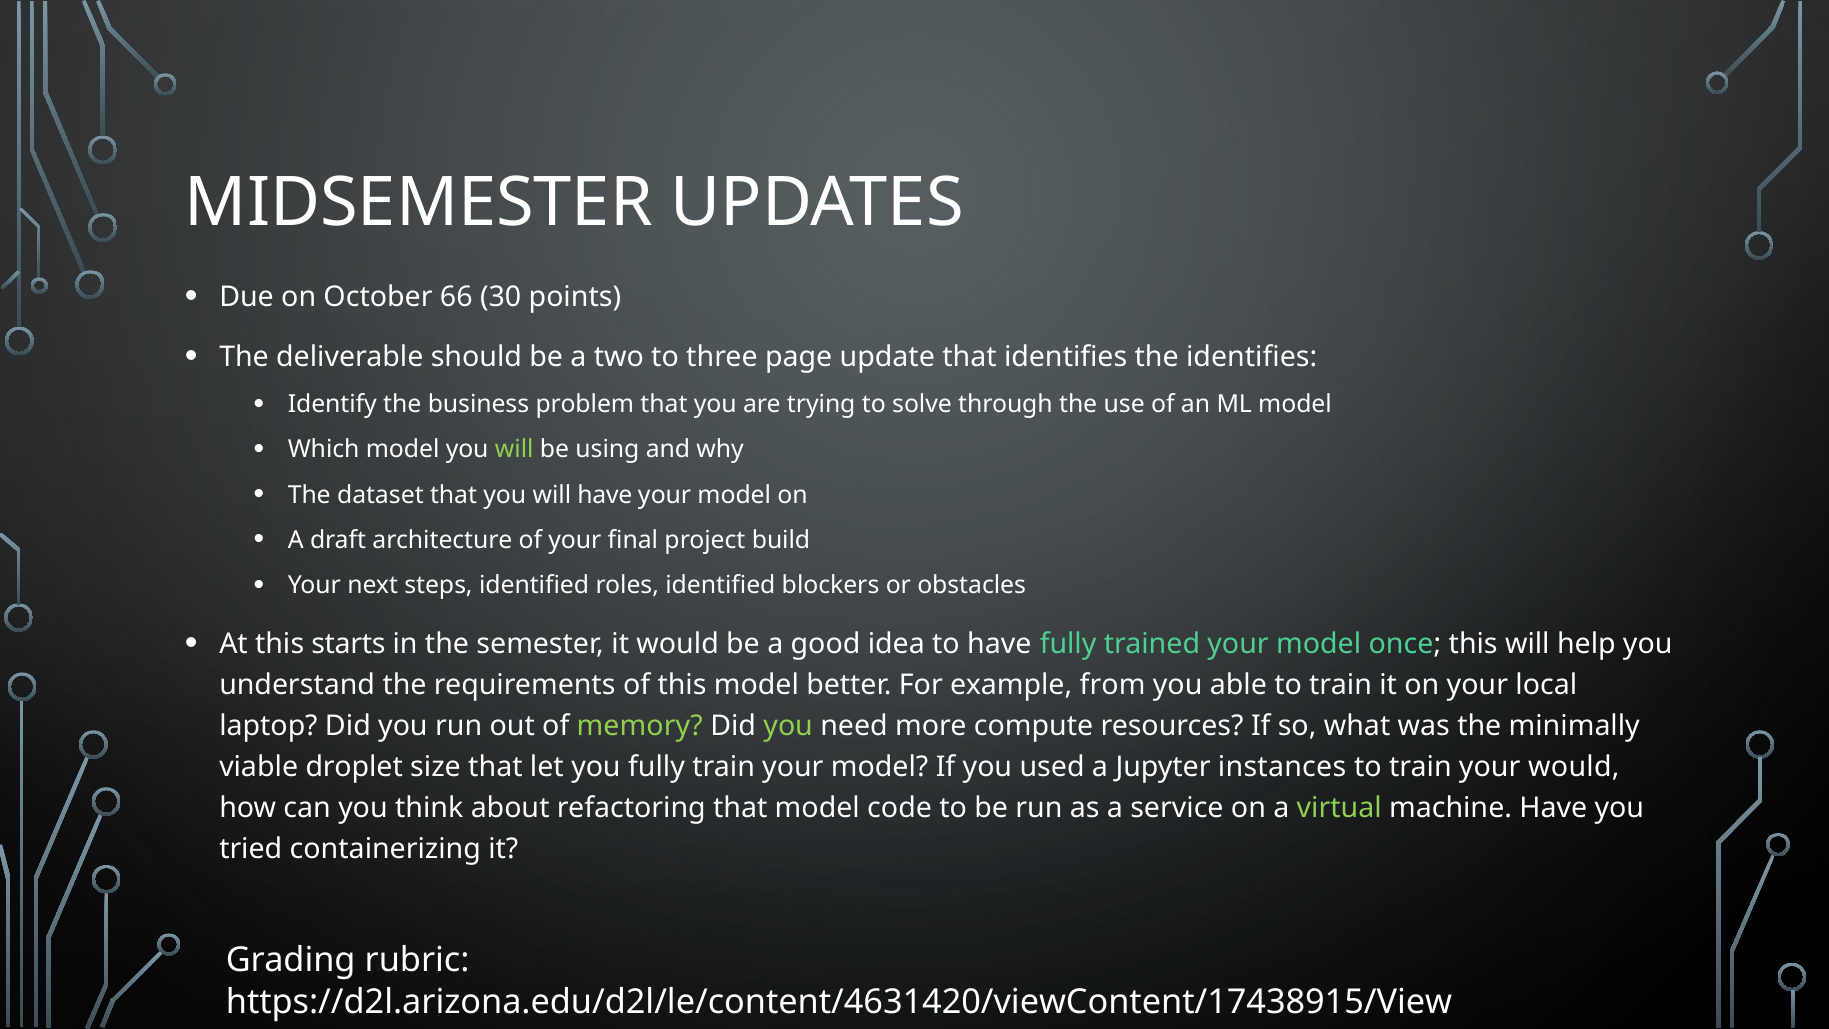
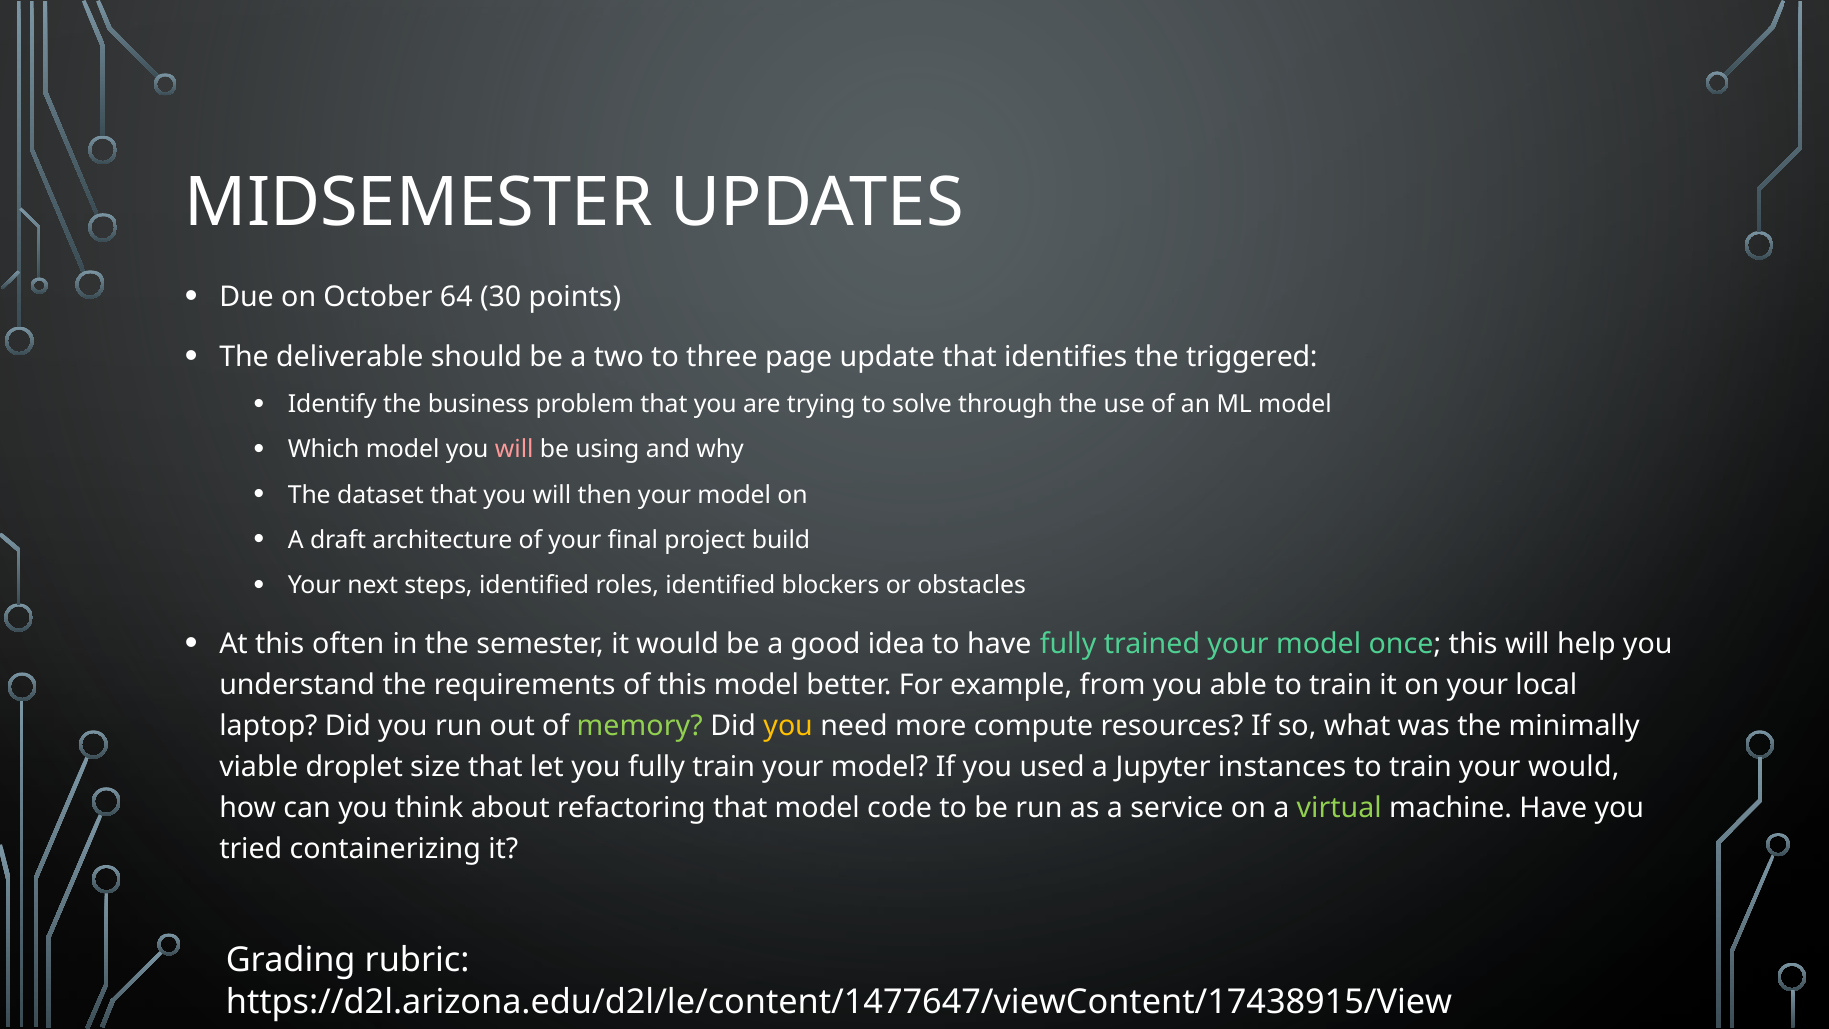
66: 66 -> 64
the identifies: identifies -> triggered
will at (514, 450) colour: light green -> pink
will have: have -> then
starts: starts -> often
you at (788, 726) colour: light green -> yellow
https://d2l.arizona.edu/d2l/le/content/4631420/viewContent/17438915/View: https://d2l.arizona.edu/d2l/le/content/4631420/viewContent/17438915/View -> https://d2l.arizona.edu/d2l/le/content/1477647/viewContent/17438915/View
